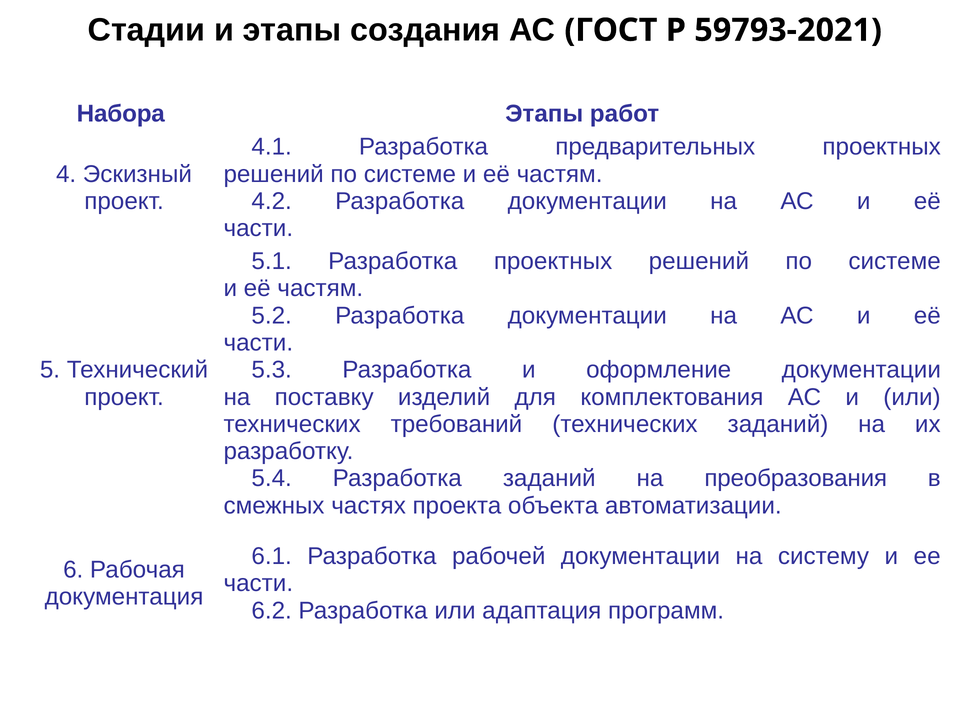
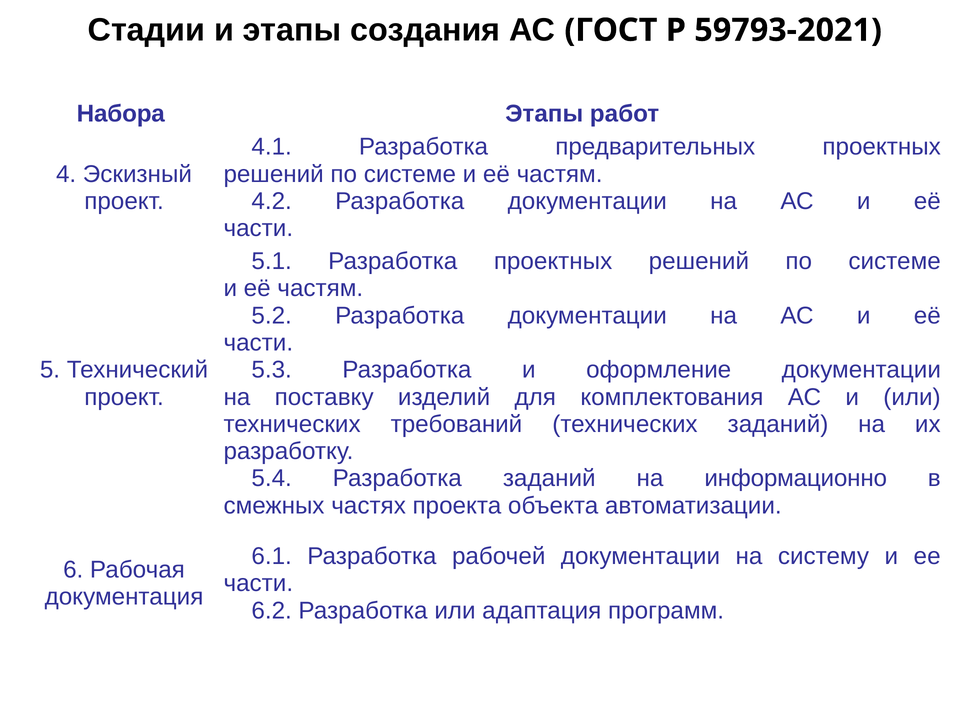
преобразования: преобразования -> информационно
